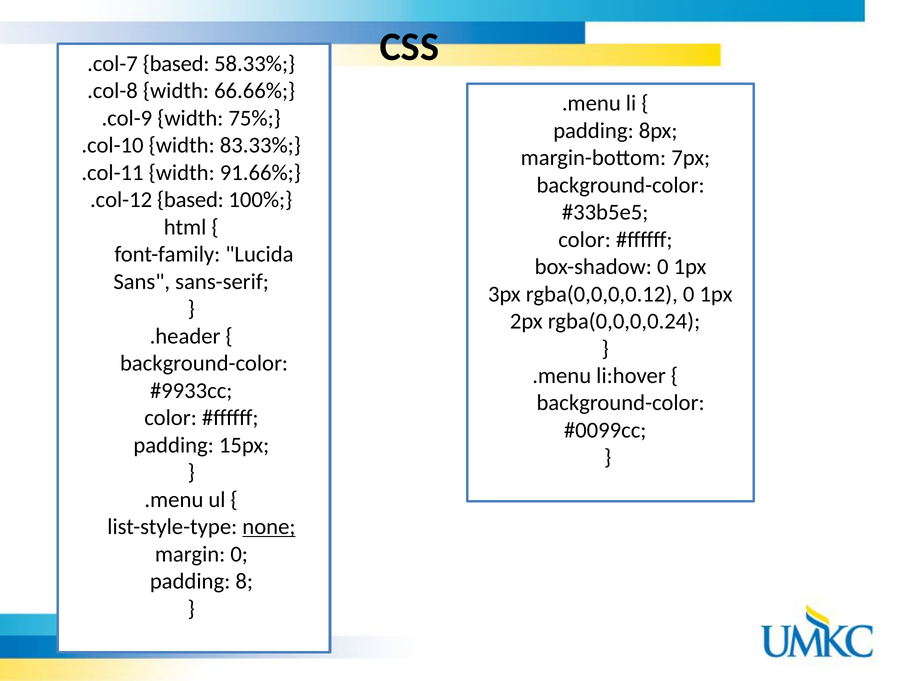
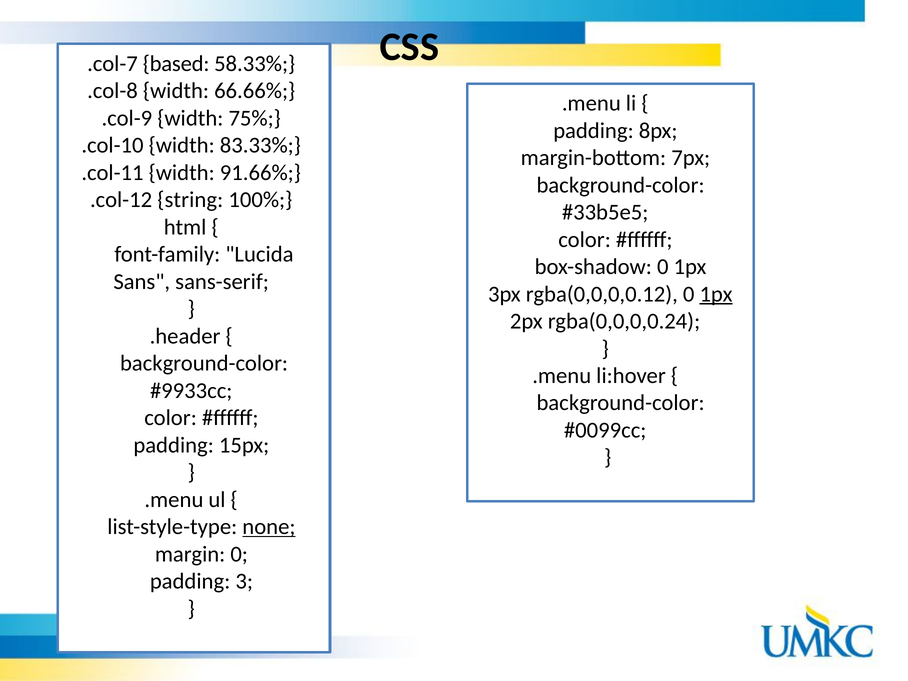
.col-12 based: based -> string
1px at (716, 294) underline: none -> present
8: 8 -> 3
